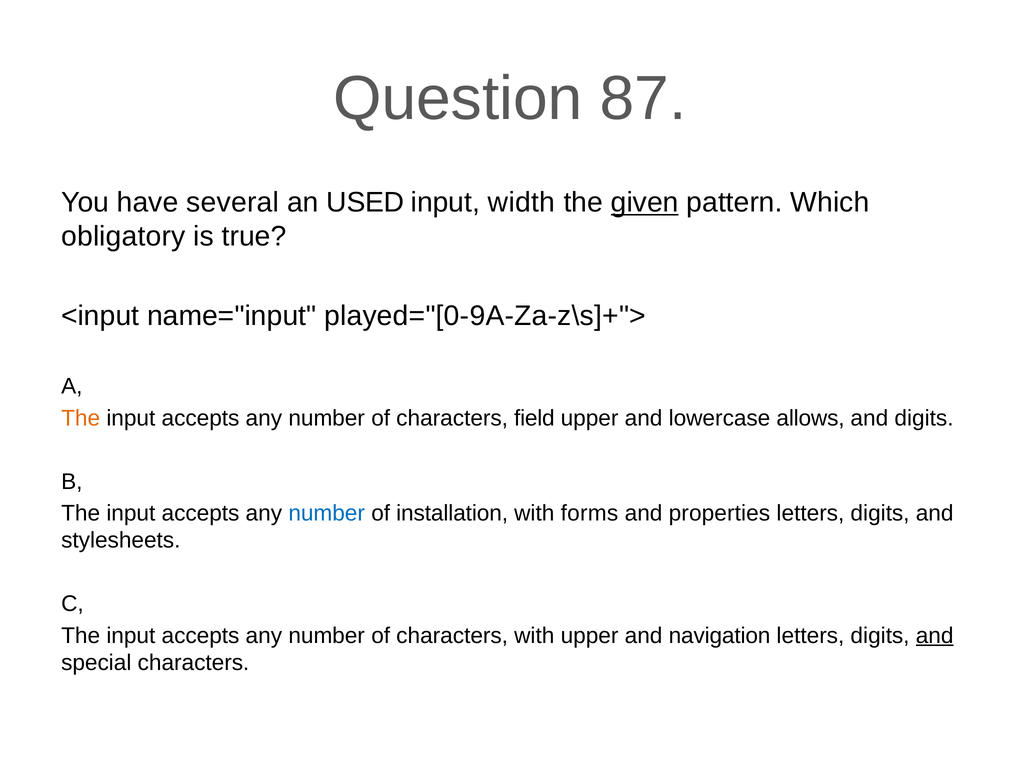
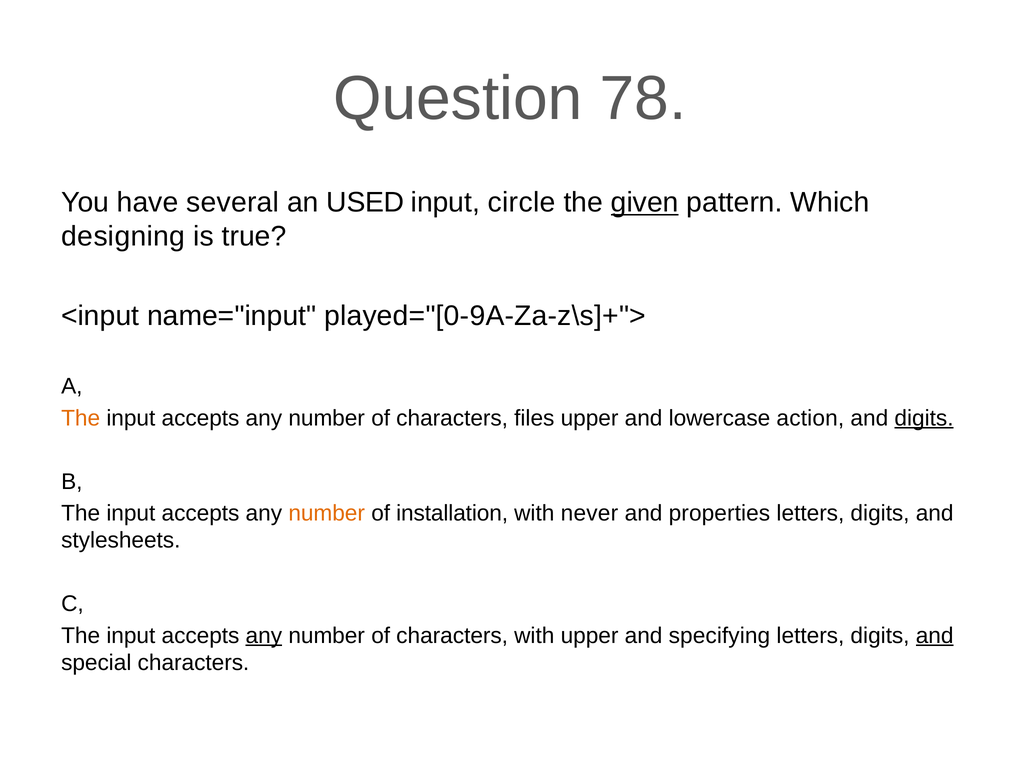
87: 87 -> 78
width: width -> circle
obligatory: obligatory -> designing
field: field -> files
allows: allows -> action
digits at (924, 418) underline: none -> present
number at (327, 513) colour: blue -> orange
forms: forms -> never
any at (264, 636) underline: none -> present
navigation: navigation -> specifying
